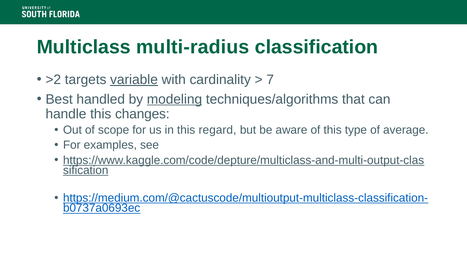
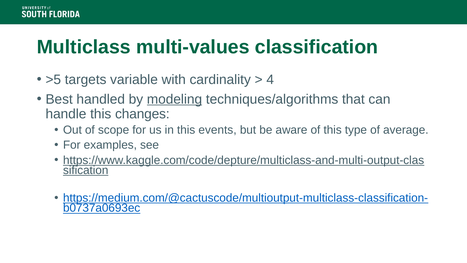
multi-radius: multi-radius -> multi-values
>2: >2 -> >5
variable underline: present -> none
7: 7 -> 4
regard: regard -> events
